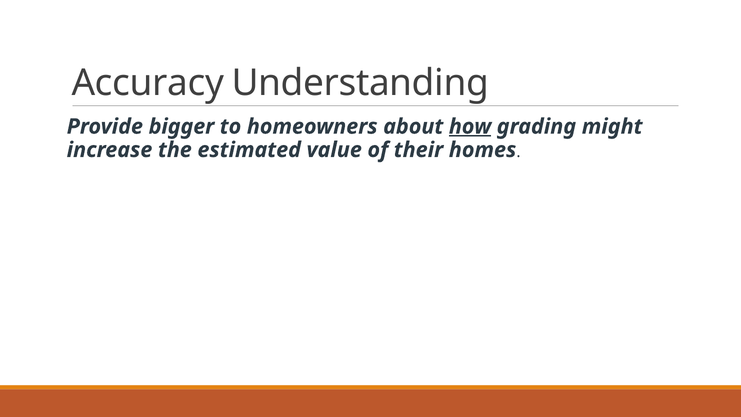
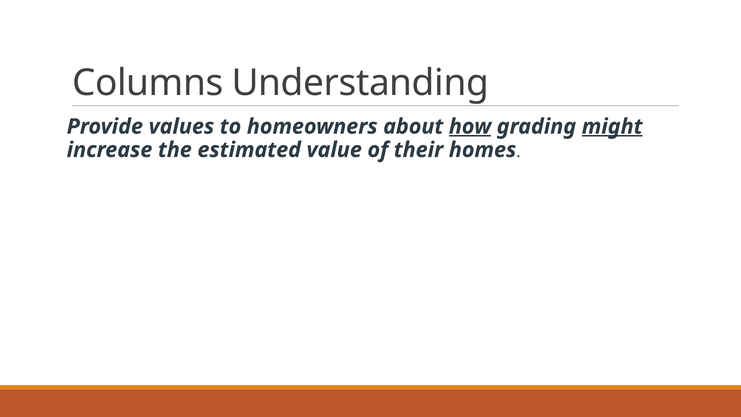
Accuracy: Accuracy -> Columns
bigger: bigger -> values
might underline: none -> present
